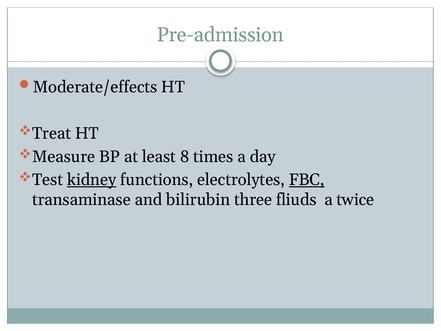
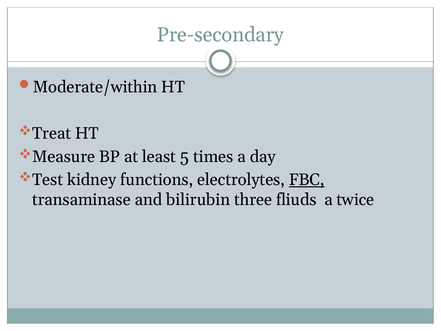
Pre-admission: Pre-admission -> Pre-secondary
Moderate/effects: Moderate/effects -> Moderate/within
8: 8 -> 5
kidney underline: present -> none
